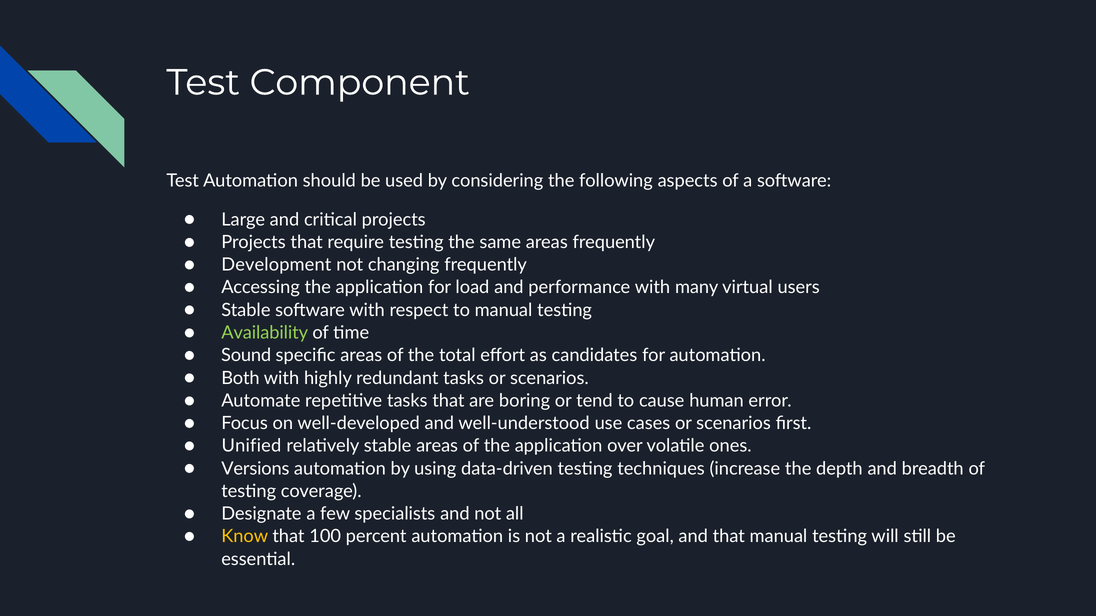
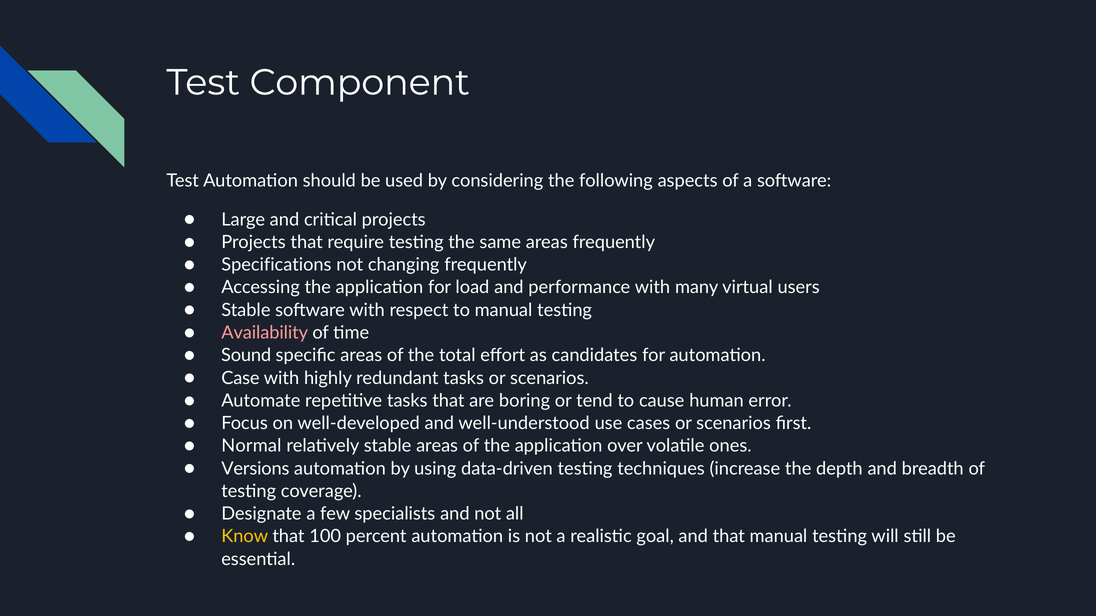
Development: Development -> Specifications
Availability colour: light green -> pink
Both: Both -> Case
Unified: Unified -> Normal
